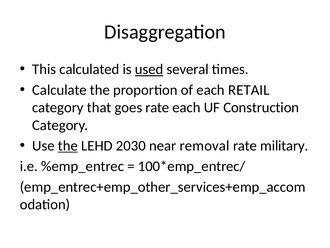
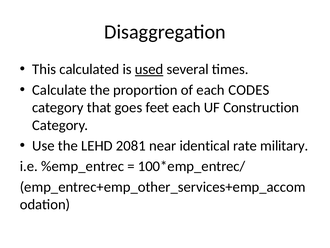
RETAIL: RETAIL -> CODES
goes rate: rate -> feet
the at (68, 146) underline: present -> none
2030: 2030 -> 2081
removal: removal -> identical
